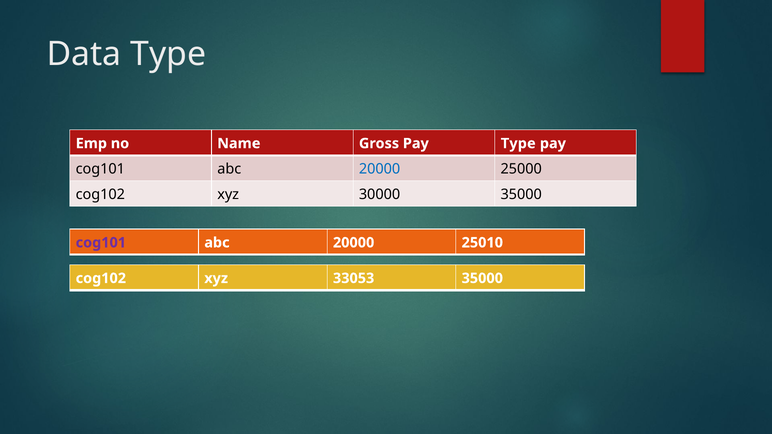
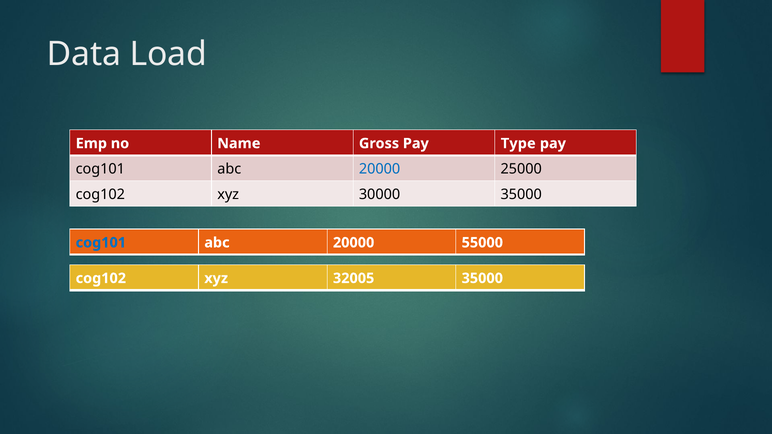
Data Type: Type -> Load
cog101 at (101, 243) colour: purple -> blue
25010: 25010 -> 55000
33053: 33053 -> 32005
